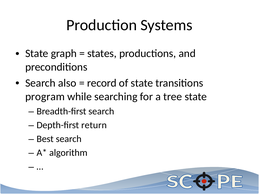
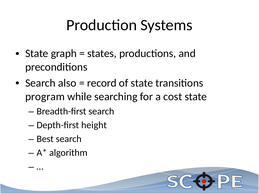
tree: tree -> cost
return: return -> height
